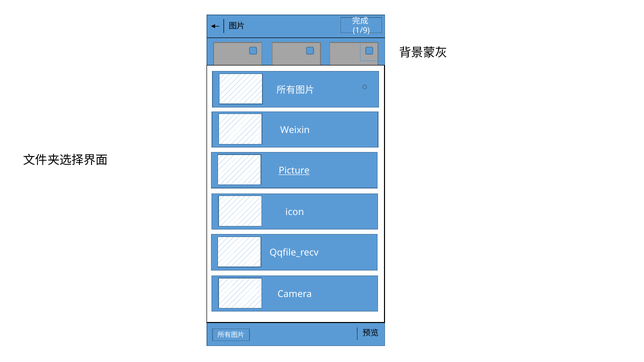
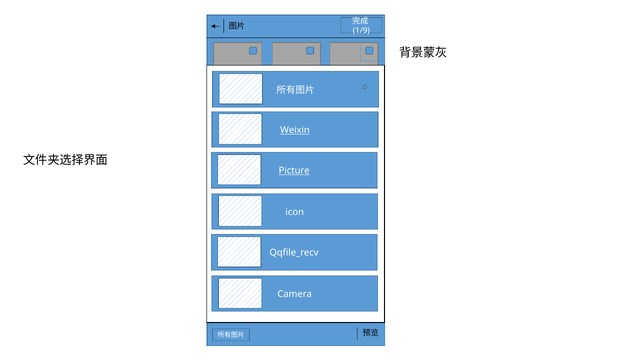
Weixin underline: none -> present
